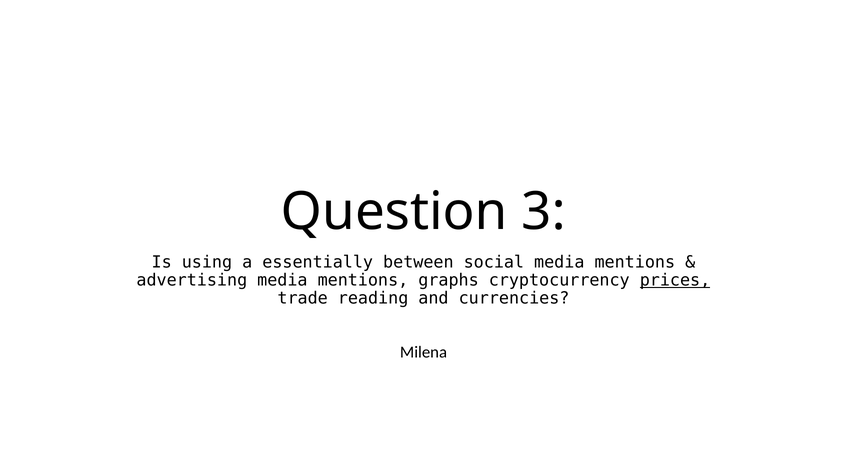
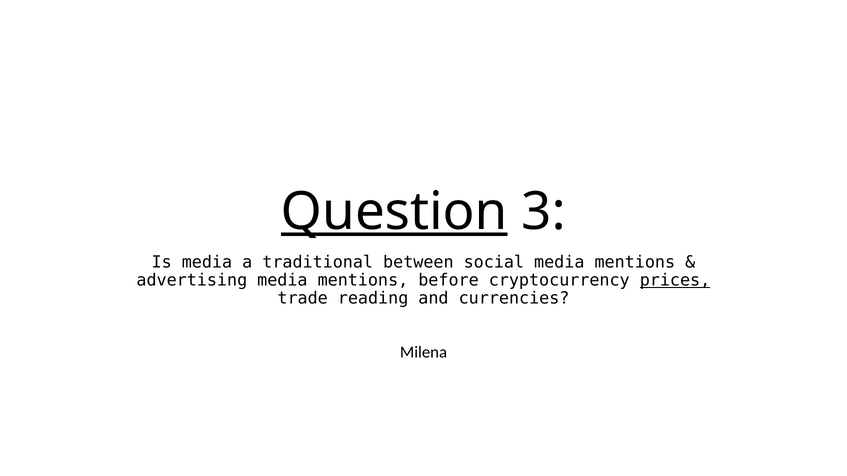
Question underline: none -> present
Is using: using -> media
essentially: essentially -> traditional
graphs: graphs -> before
